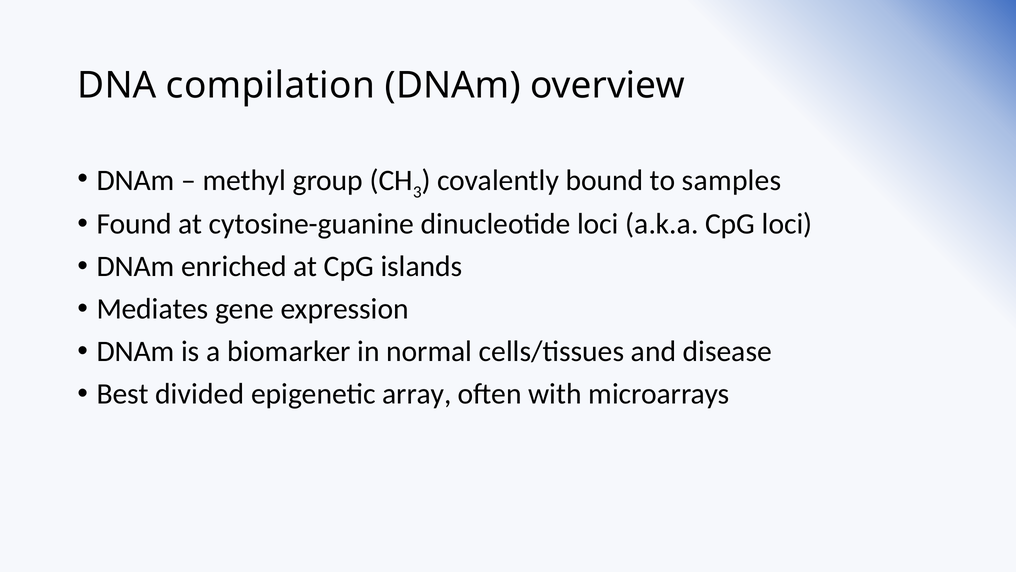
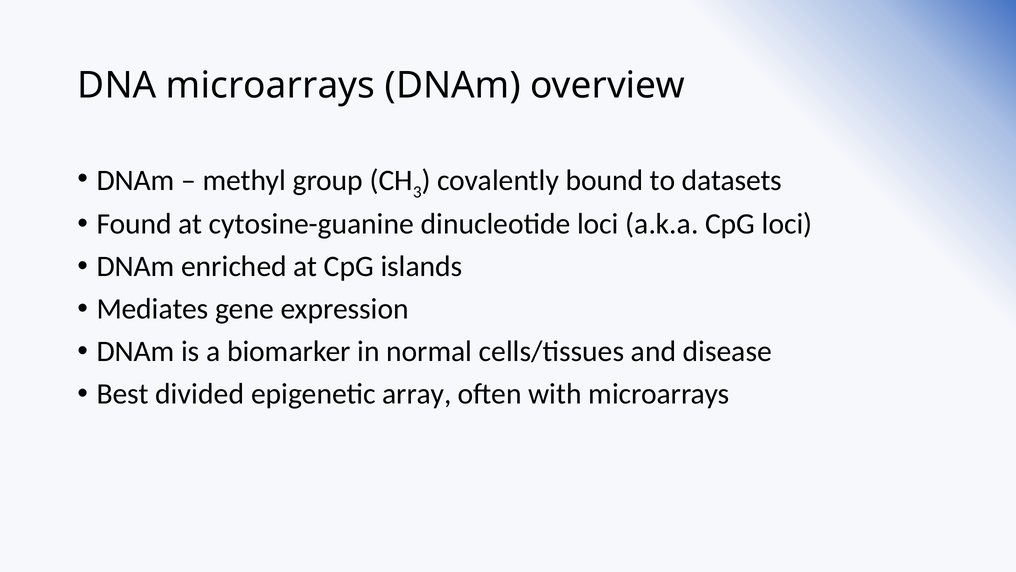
DNA compilation: compilation -> microarrays
samples: samples -> datasets
